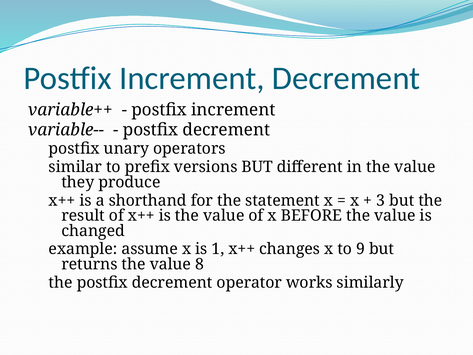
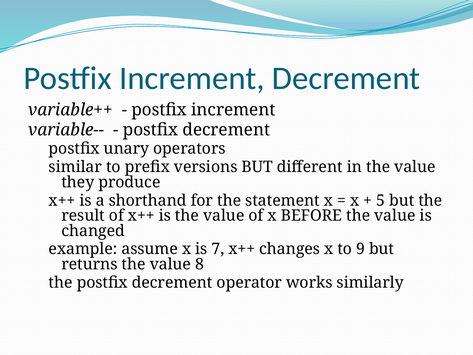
3: 3 -> 5
1: 1 -> 7
